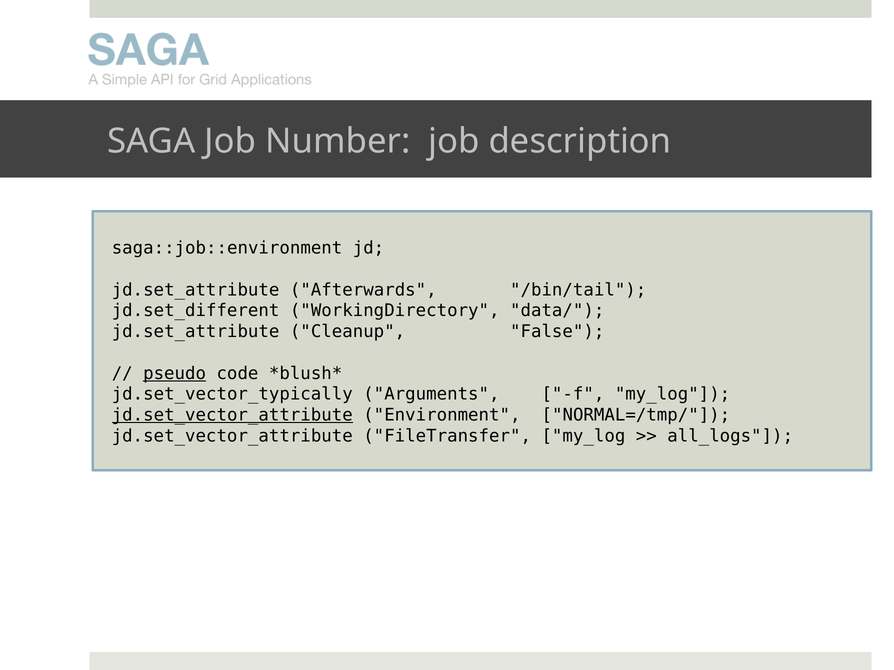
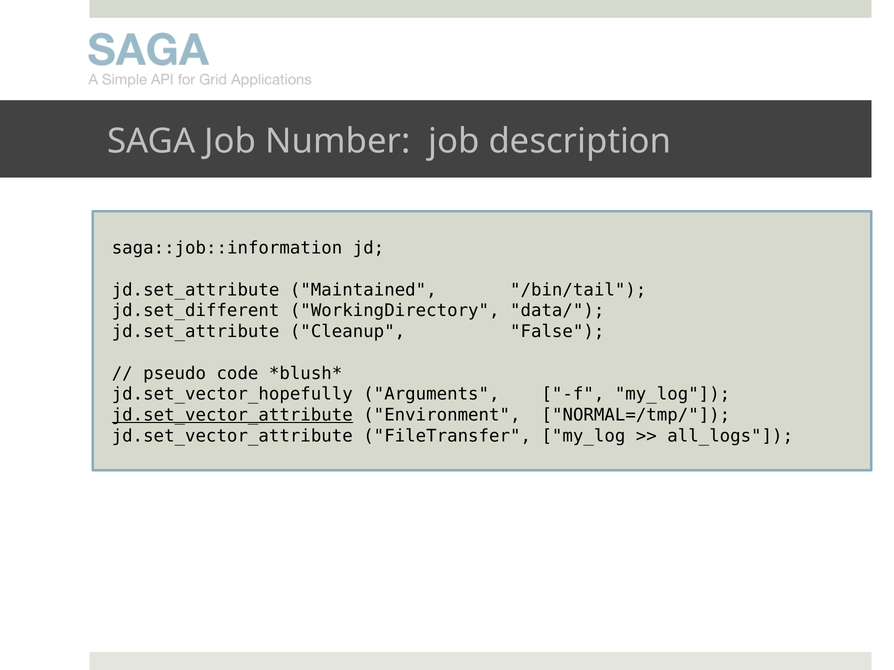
saga::job::environment: saga::job::environment -> saga::job::information
Afterwards: Afterwards -> Maintained
pseudo underline: present -> none
jd.set_vector_typically: jd.set_vector_typically -> jd.set_vector_hopefully
